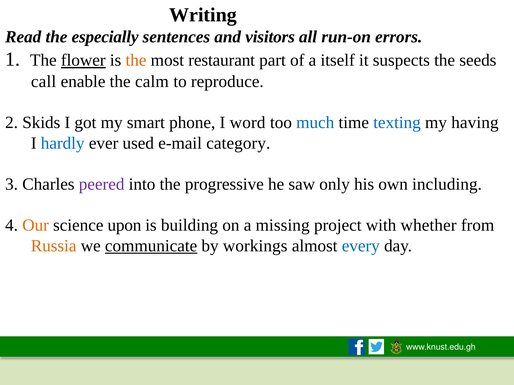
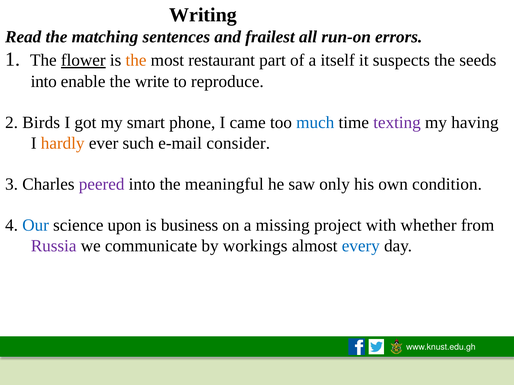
especially: especially -> matching
visitors: visitors -> frailest
call at (44, 82): call -> into
calm: calm -> write
Skids: Skids -> Birds
word: word -> came
texting colour: blue -> purple
hardly colour: blue -> orange
used: used -> such
category: category -> consider
progressive: progressive -> meaningful
including: including -> condition
Our colour: orange -> blue
building: building -> business
Russia colour: orange -> purple
communicate underline: present -> none
